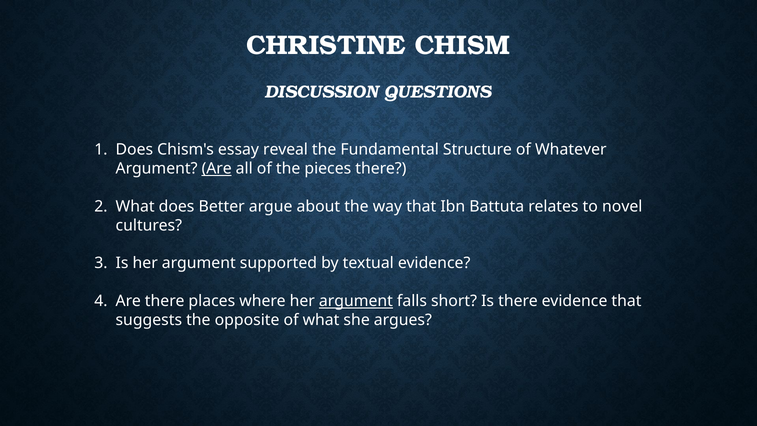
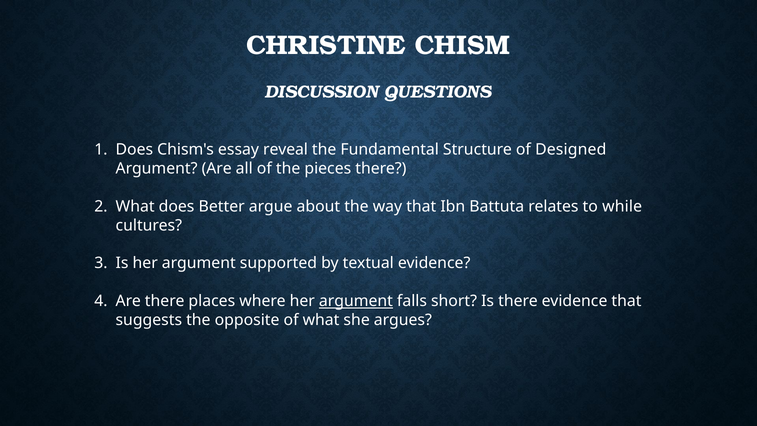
Whatever: Whatever -> Designed
Are at (217, 168) underline: present -> none
novel: novel -> while
